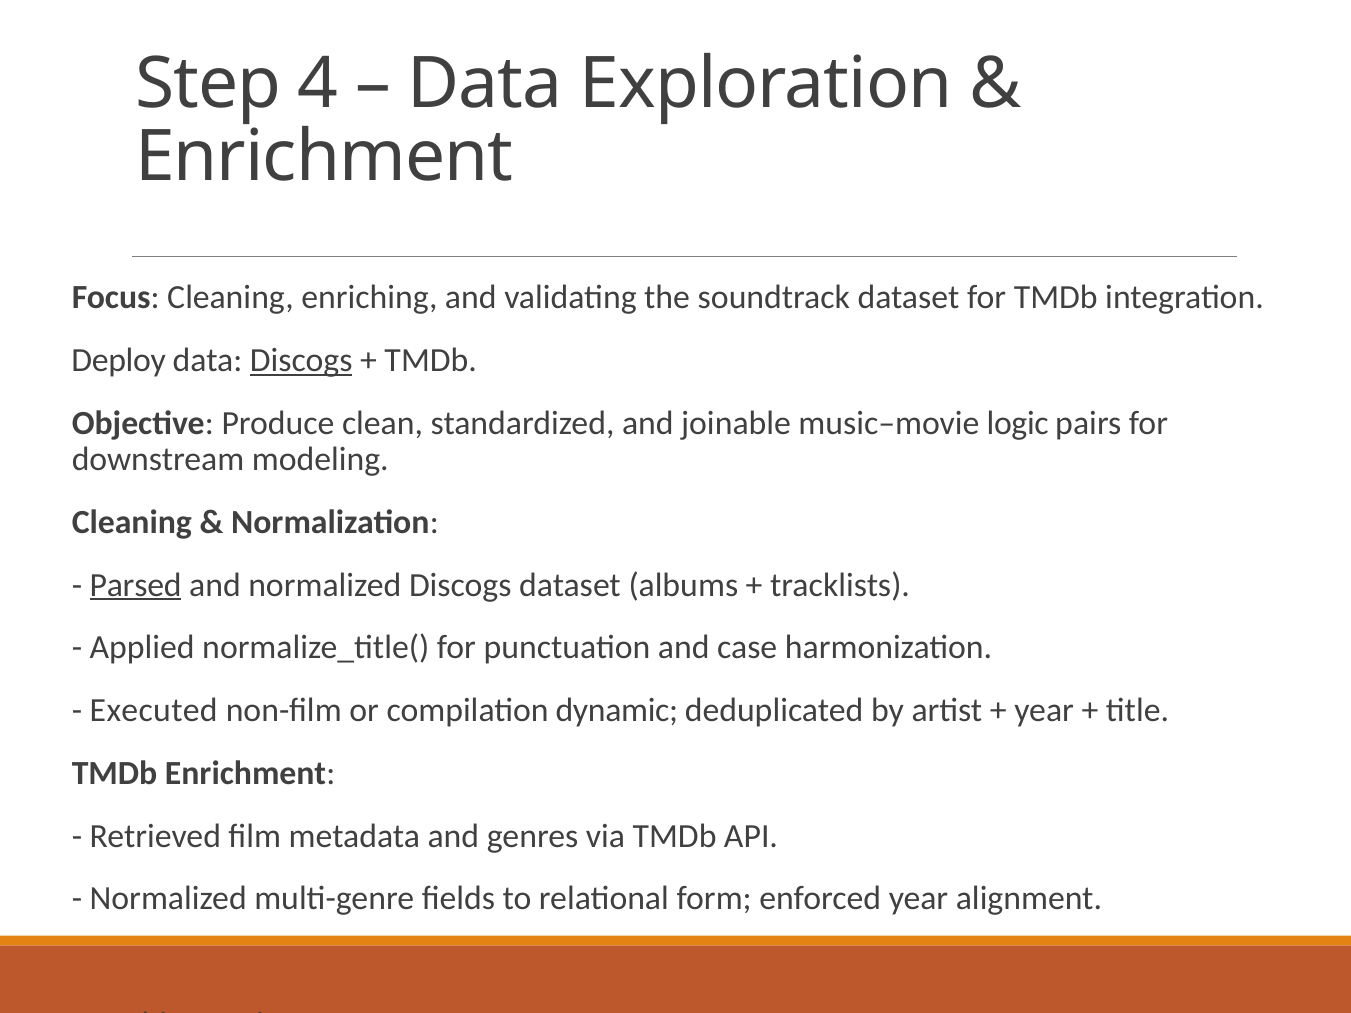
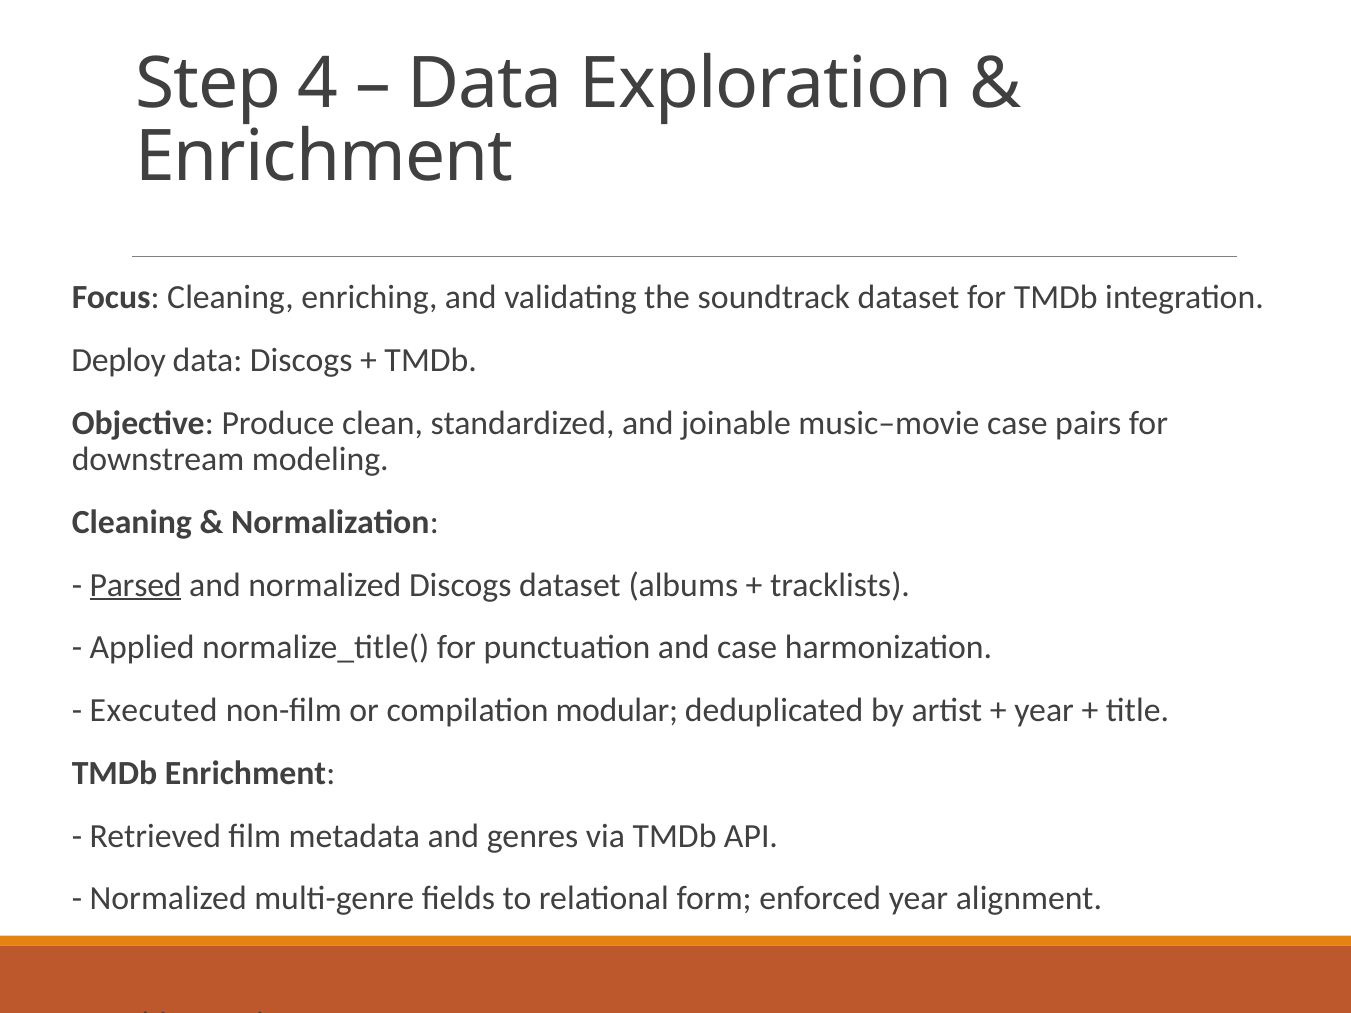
Discogs at (301, 360) underline: present -> none
music–movie logic: logic -> case
dynamic: dynamic -> modular
